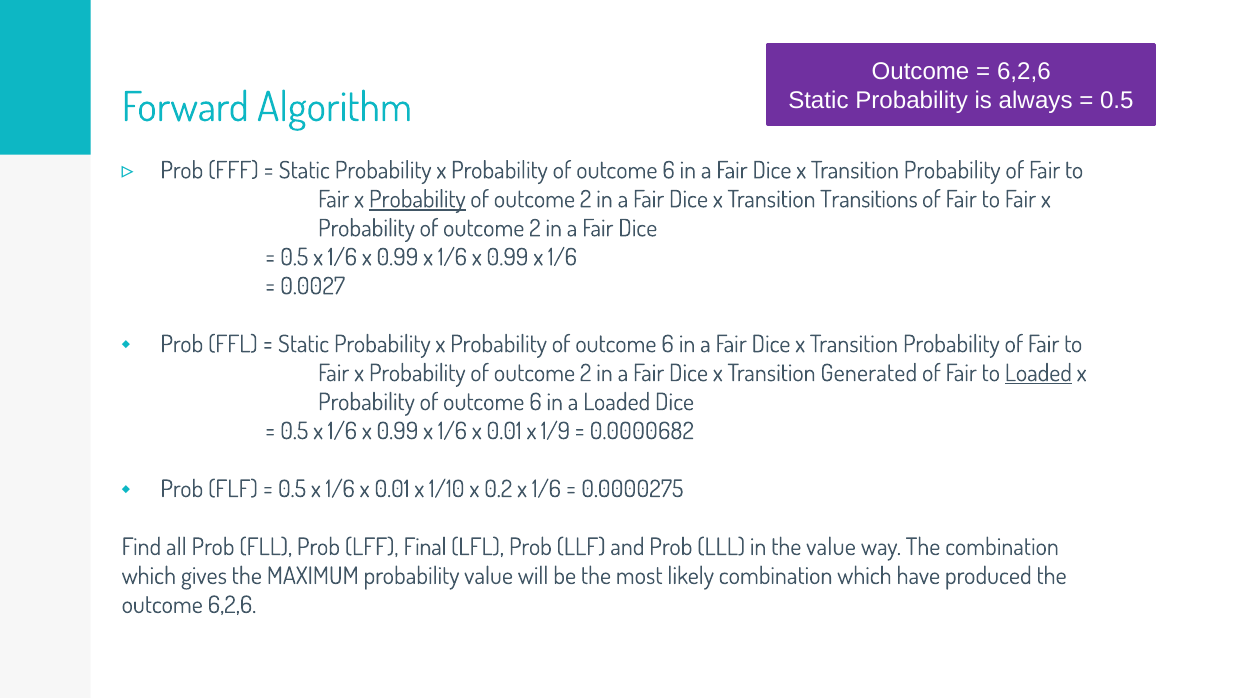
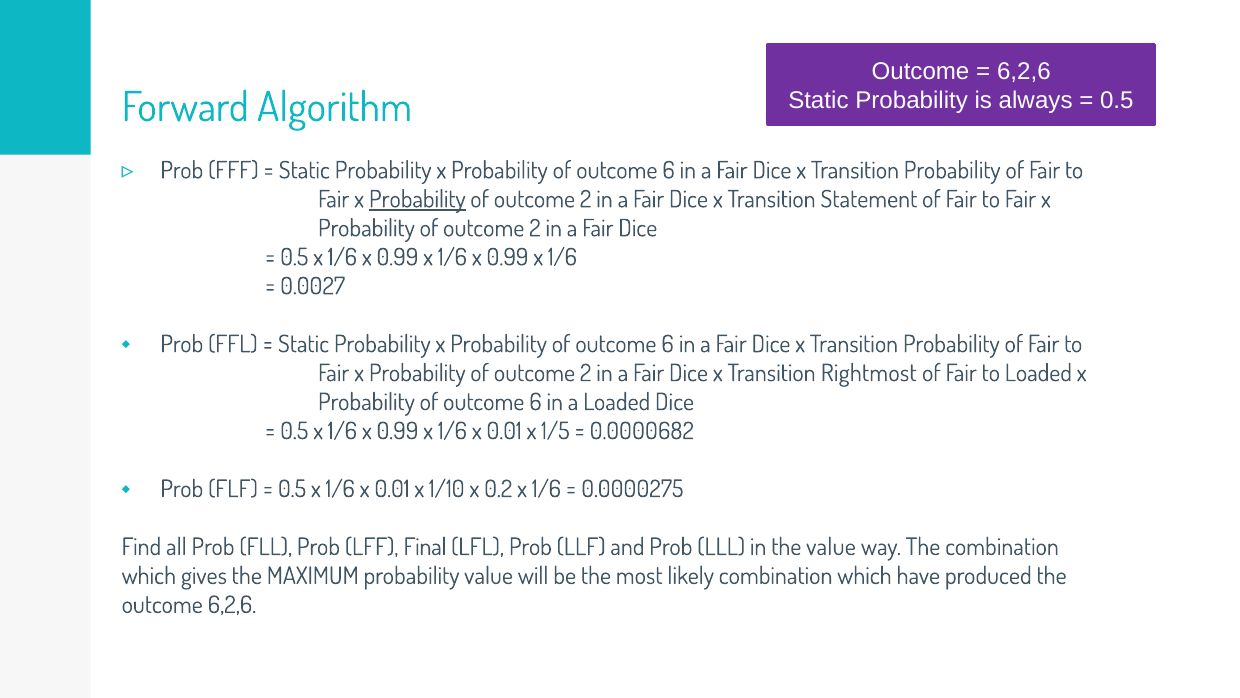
Transitions: Transitions -> Statement
Generated: Generated -> Rightmost
Loaded at (1038, 373) underline: present -> none
1/9: 1/9 -> 1/5
